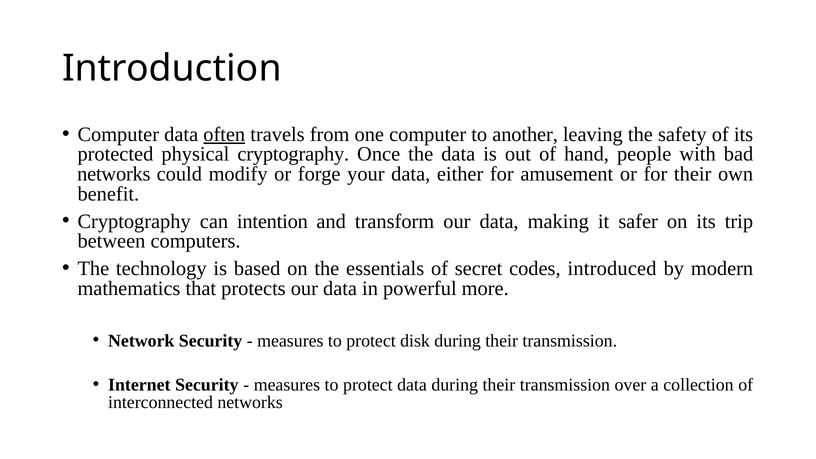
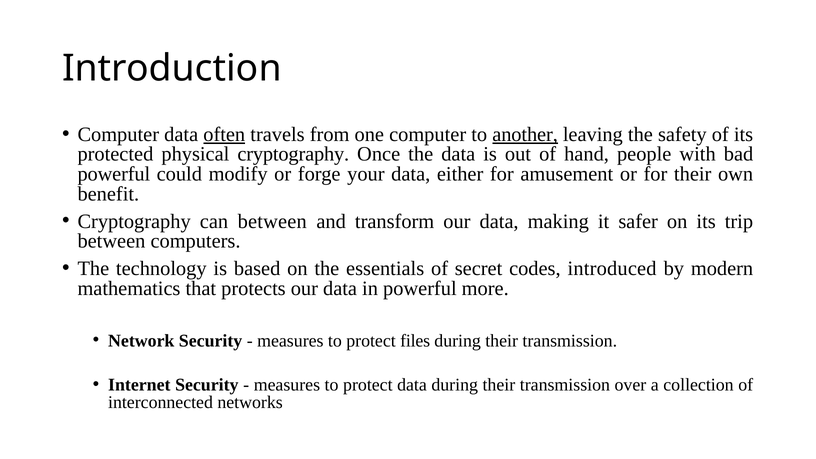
another underline: none -> present
networks at (114, 174): networks -> powerful
can intention: intention -> between
disk: disk -> files
